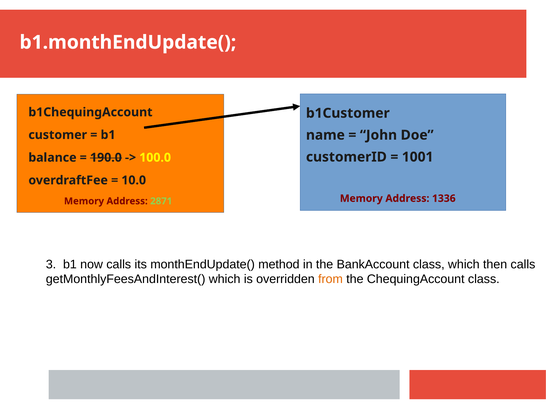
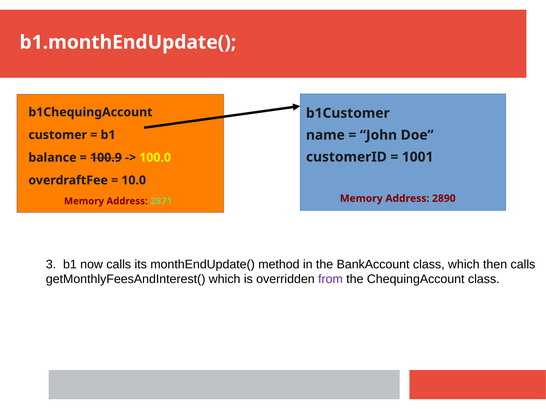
190.0: 190.0 -> 100.9
1336: 1336 -> 2890
from colour: orange -> purple
